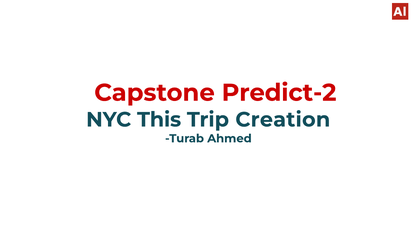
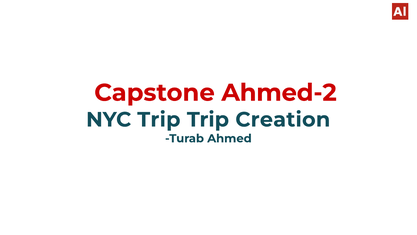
Predict-2: Predict-2 -> Ahmed-2
NYC This: This -> Trip
